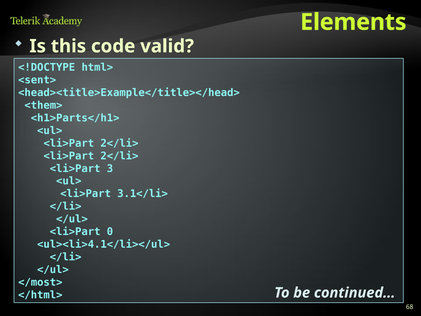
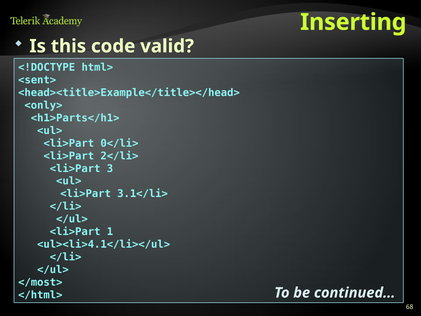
Elements: Elements -> Inserting
<them>: <them> -> <only>
2</li> at (119, 143): 2</li> -> 0</li>
0: 0 -> 1
